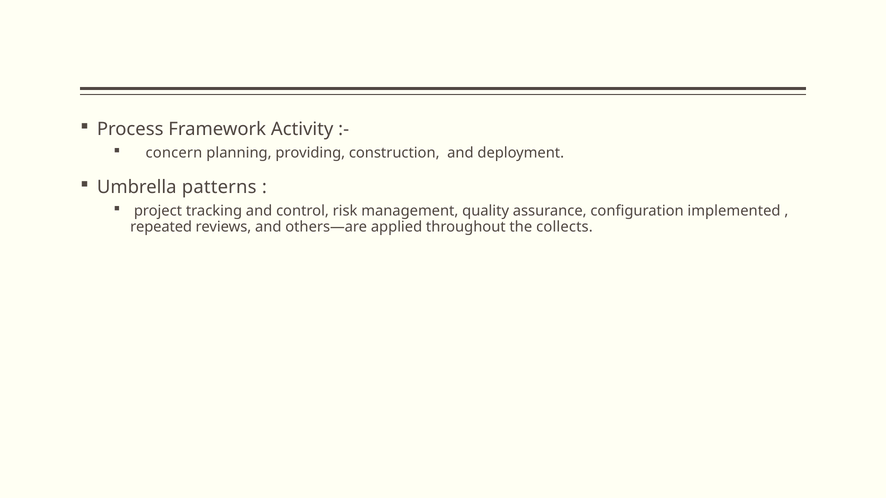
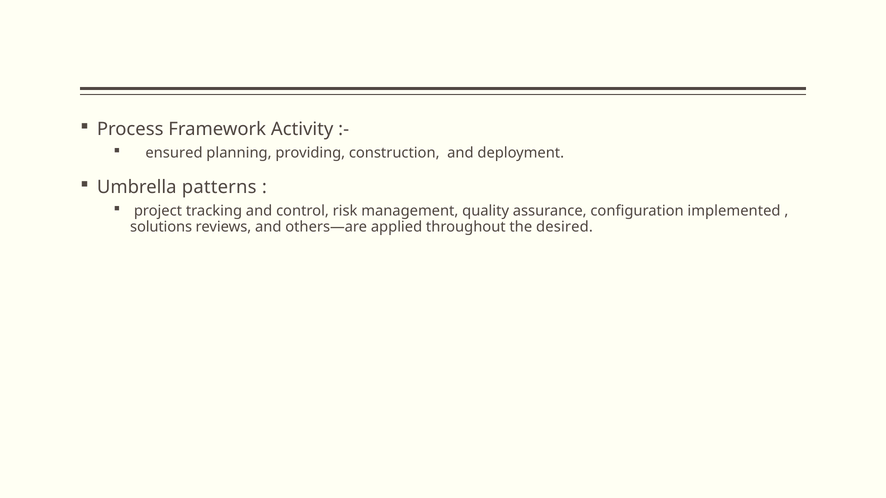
concern: concern -> ensured
repeated: repeated -> solutions
collects: collects -> desired
